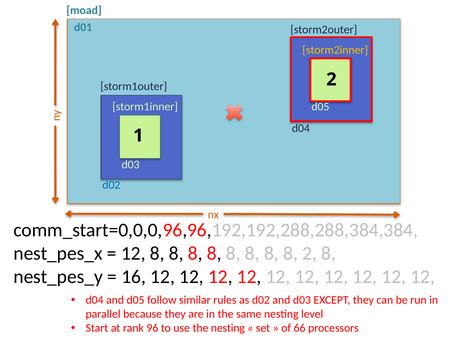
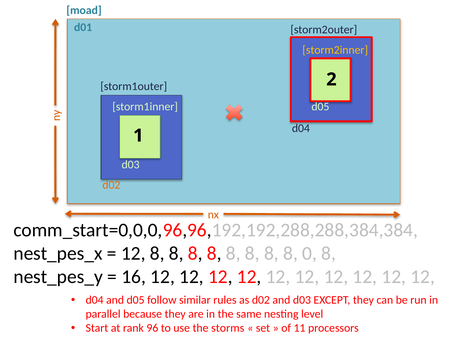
d02 at (111, 185) colour: blue -> orange
8 2: 2 -> 0
the nesting: nesting -> storms
66: 66 -> 11
